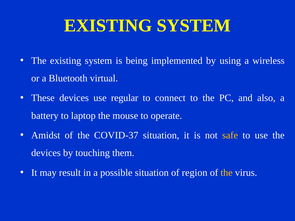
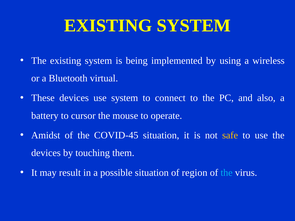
use regular: regular -> system
laptop: laptop -> cursor
COVID-37: COVID-37 -> COVID-45
the at (227, 173) colour: yellow -> light blue
